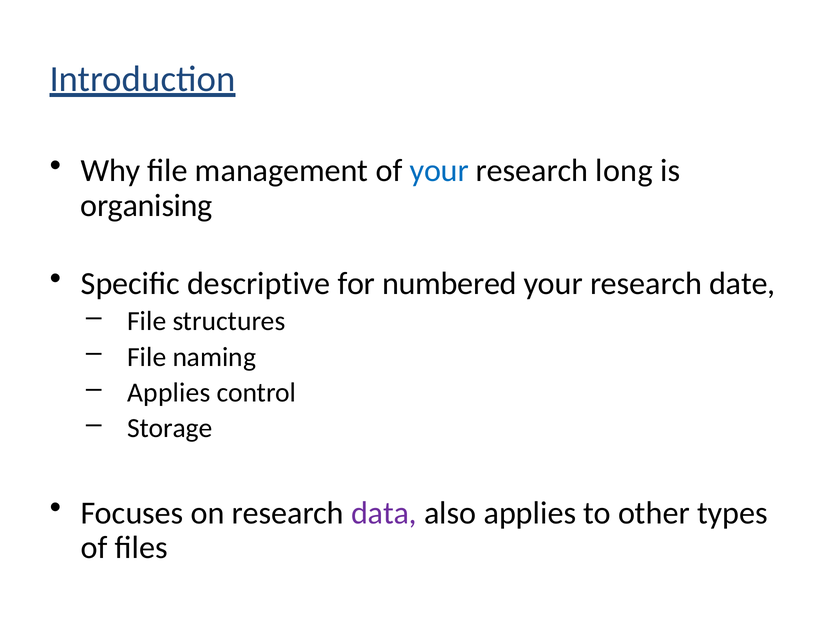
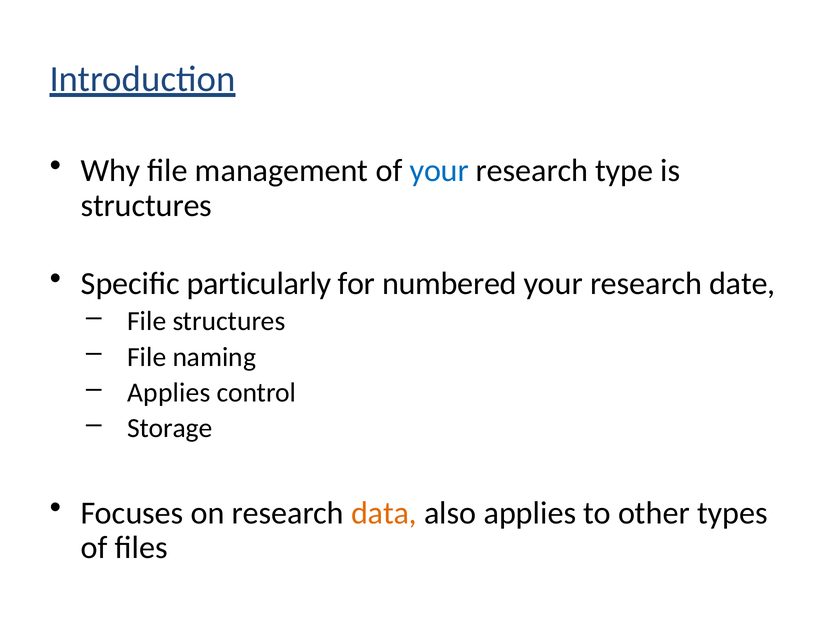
long: long -> type
organising at (146, 205): organising -> structures
descriptive: descriptive -> particularly
data colour: purple -> orange
